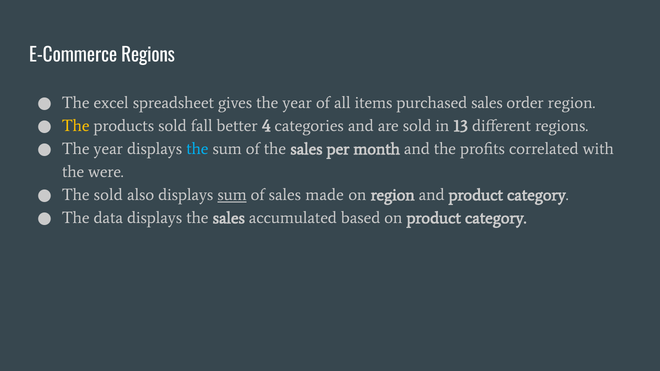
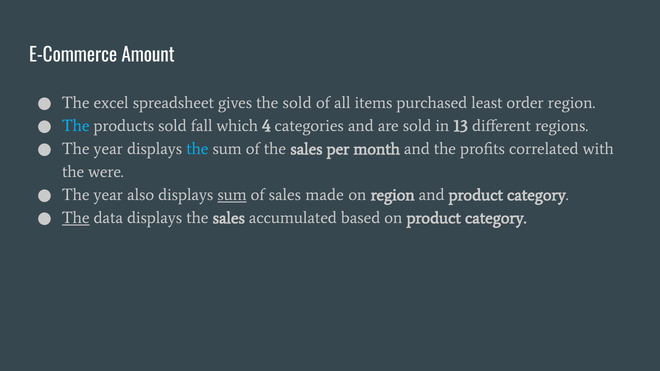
E-Commerce Regions: Regions -> Amount
gives the year: year -> sold
purchased sales: sales -> least
The at (76, 126) colour: yellow -> light blue
better: better -> which
sold at (108, 195): sold -> year
The at (76, 218) underline: none -> present
